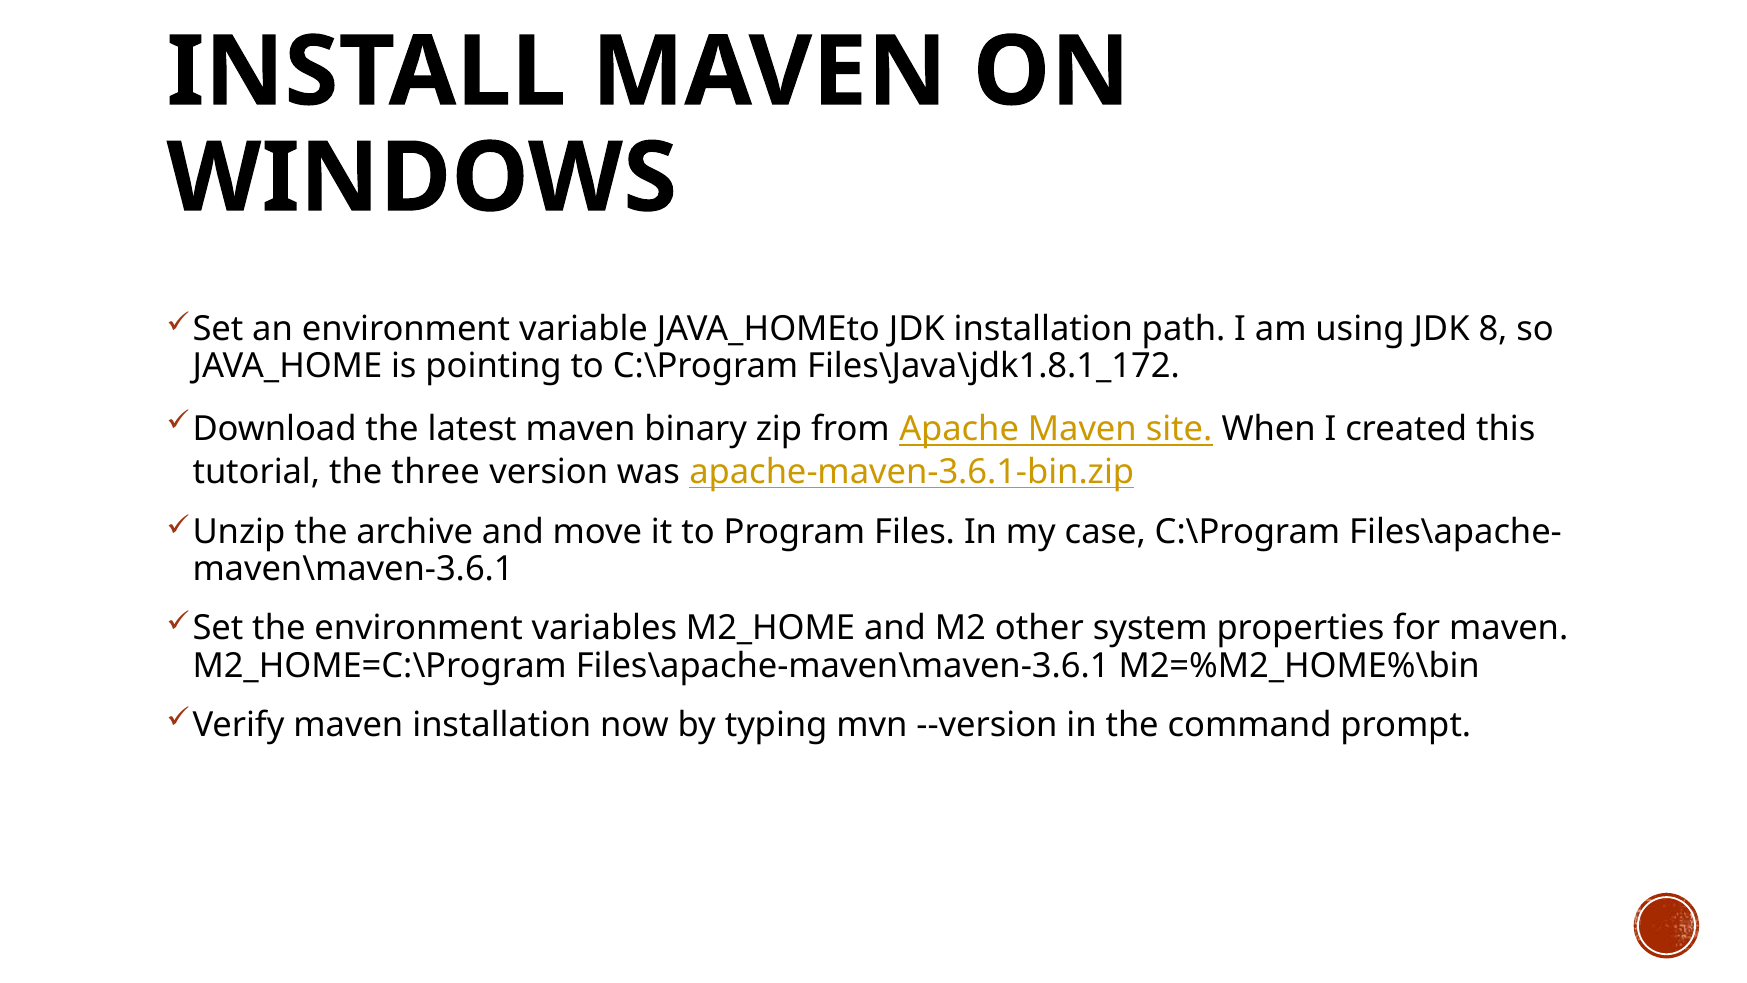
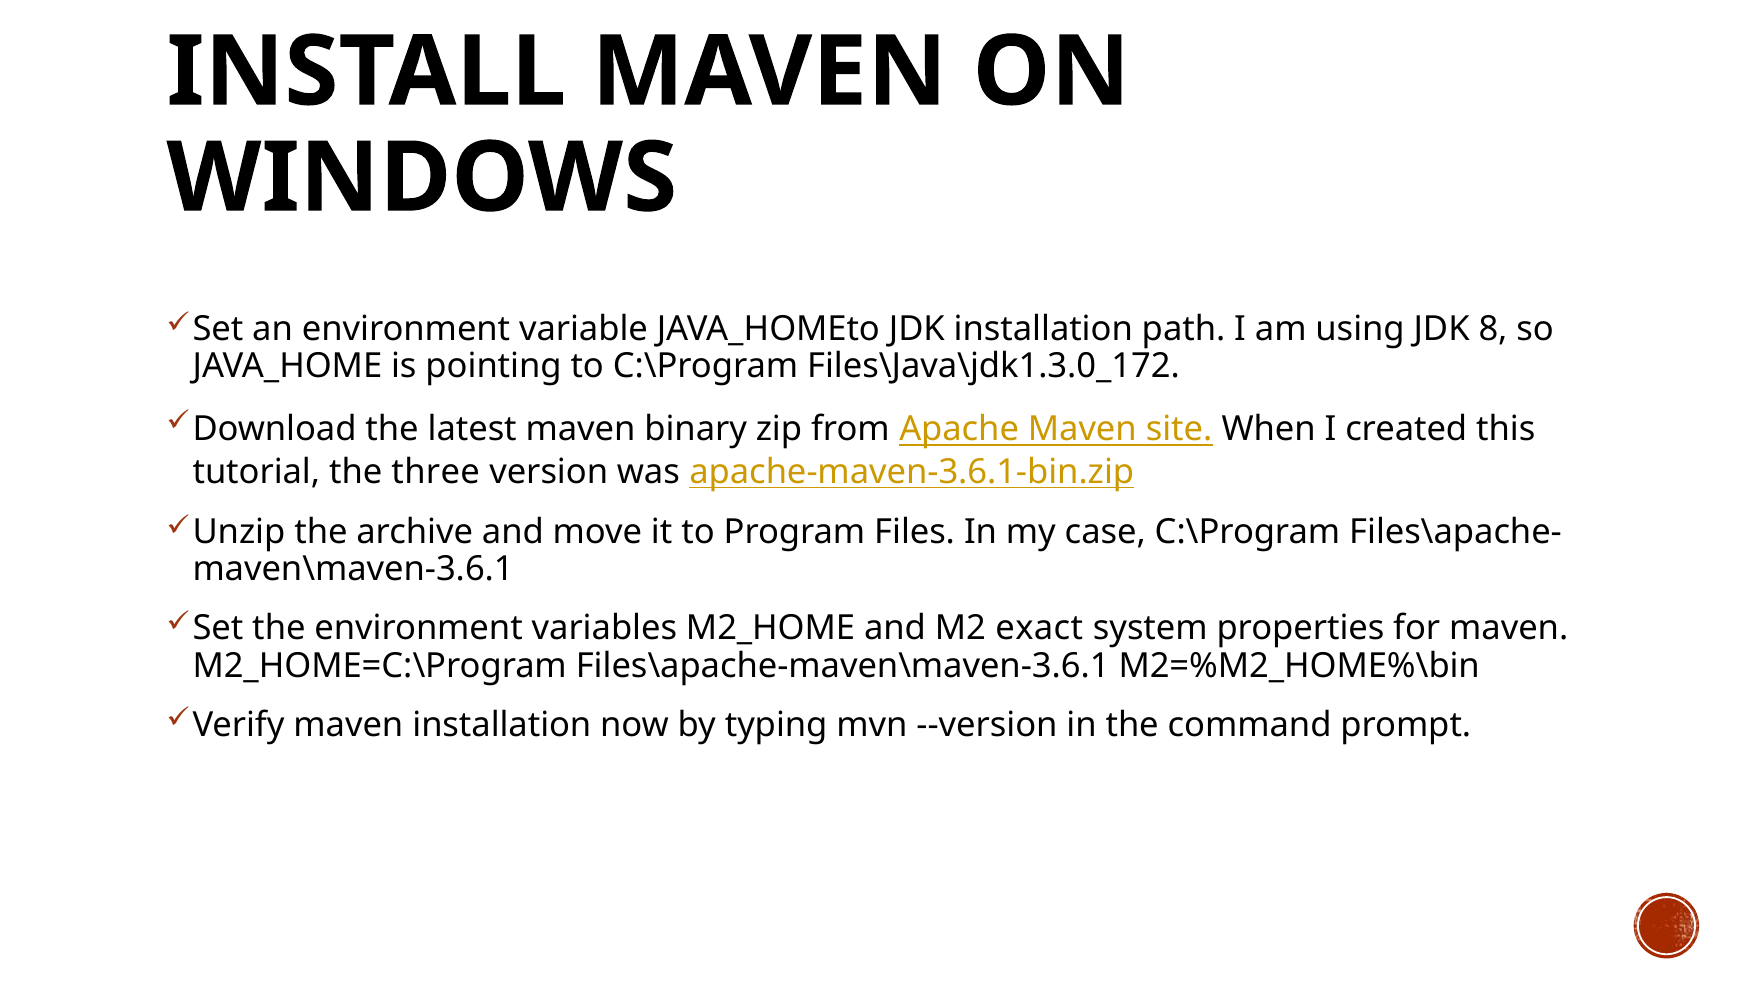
Files\Java\jdk1.8.1_172: Files\Java\jdk1.8.1_172 -> Files\Java\jdk1.3.0_172
other: other -> exact
